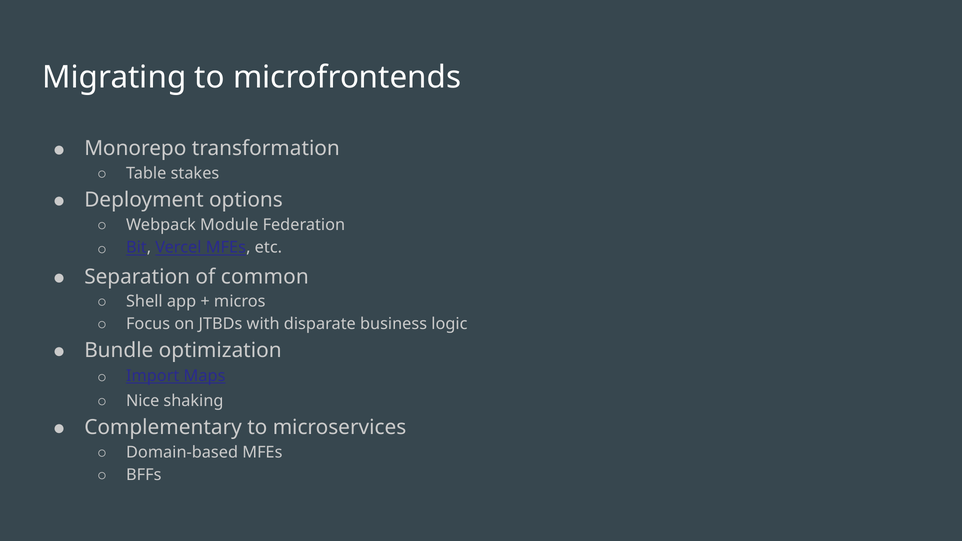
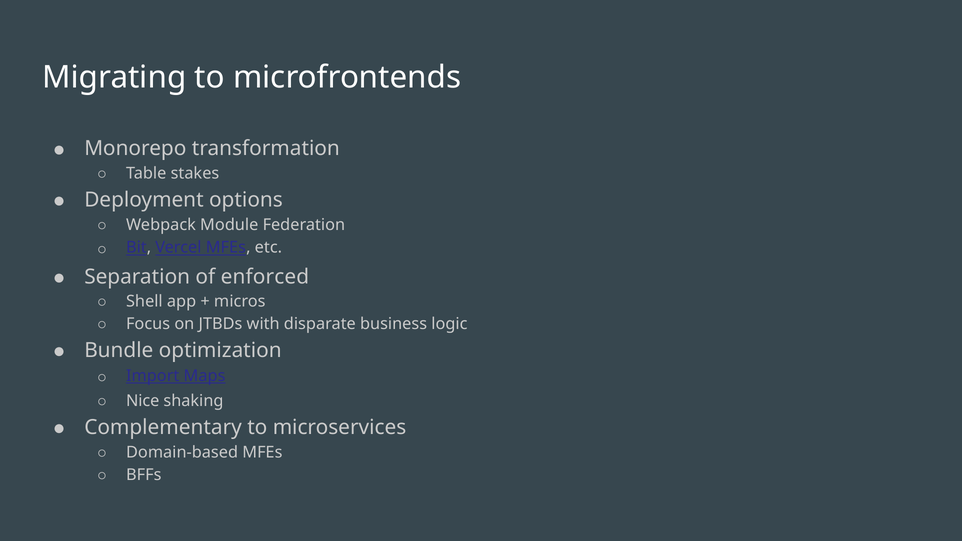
common: common -> enforced
